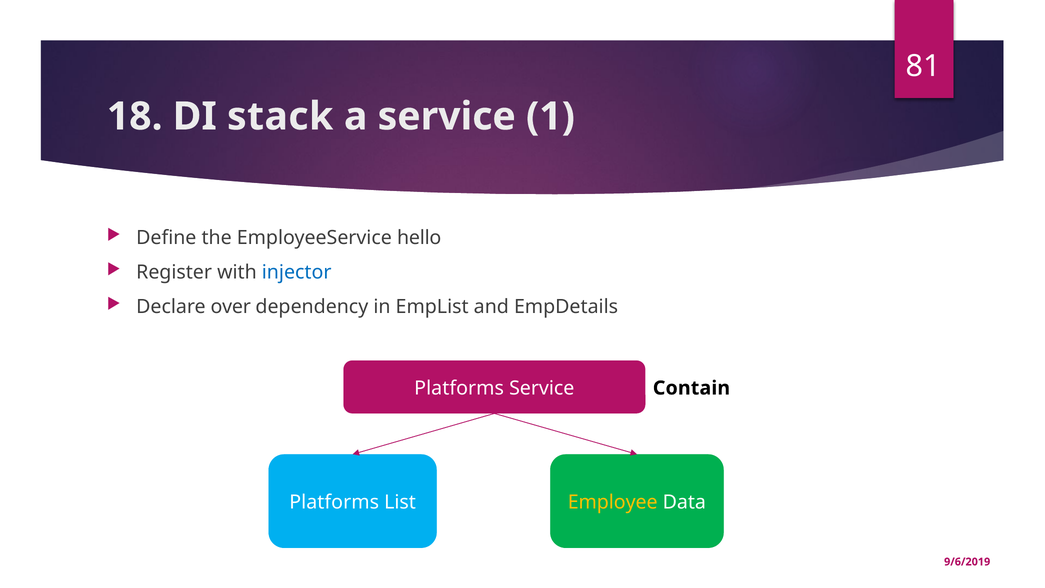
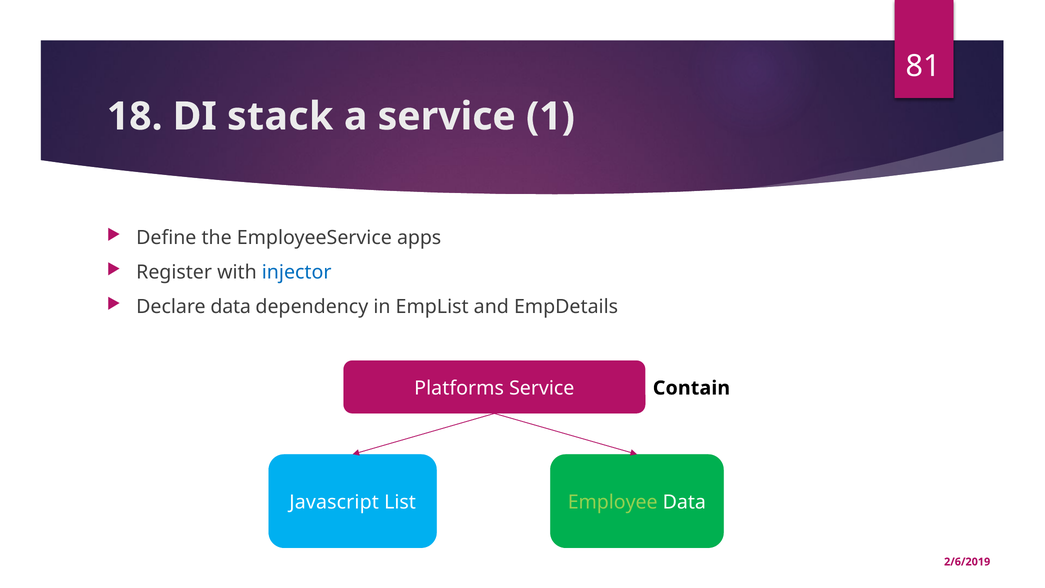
hello: hello -> apps
Declare over: over -> data
Platforms at (334, 502): Platforms -> Javascript
Employee colour: yellow -> light green
9/6/2019: 9/6/2019 -> 2/6/2019
